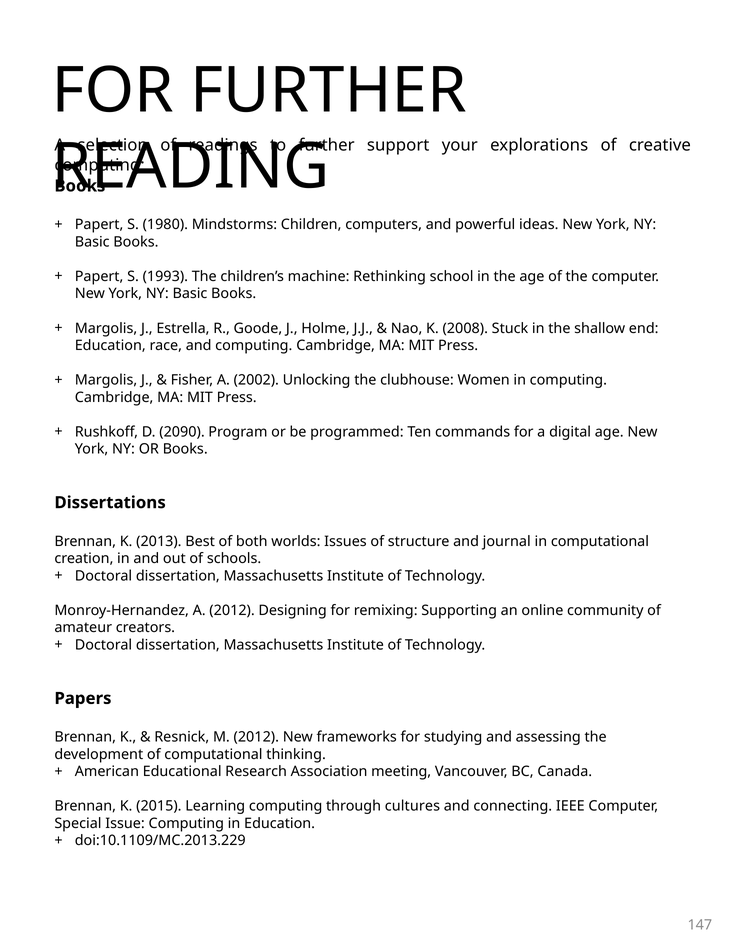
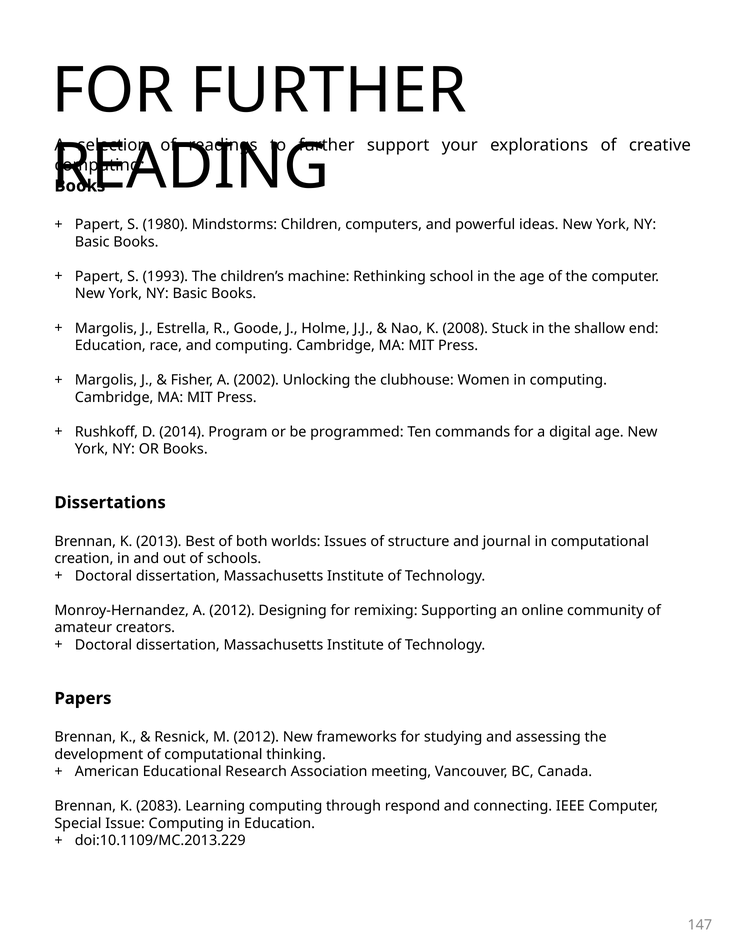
2090: 2090 -> 2014
2015: 2015 -> 2083
cultures: cultures -> respond
